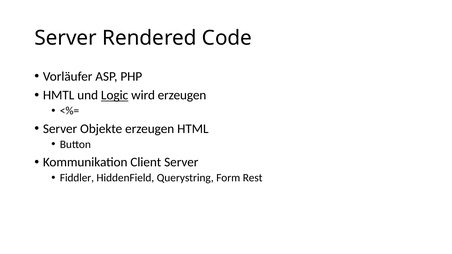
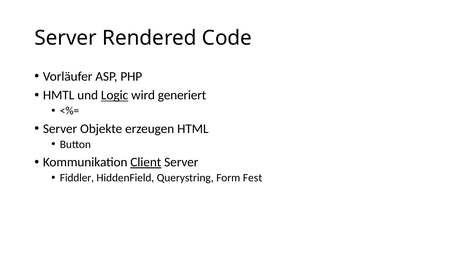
wird erzeugen: erzeugen -> generiert
Client underline: none -> present
Rest: Rest -> Fest
